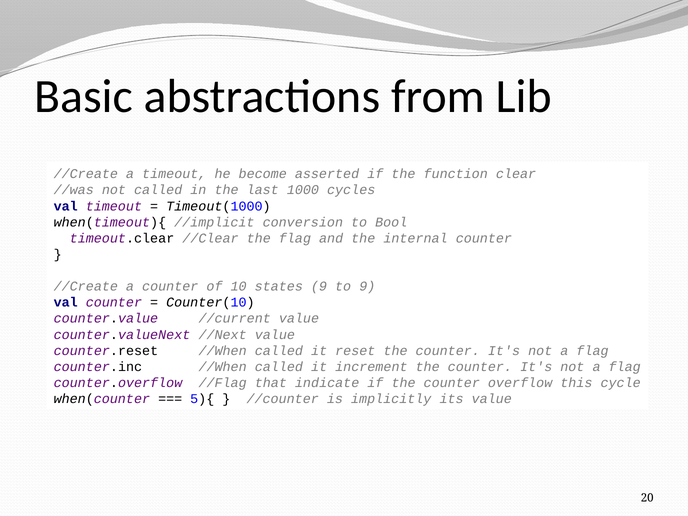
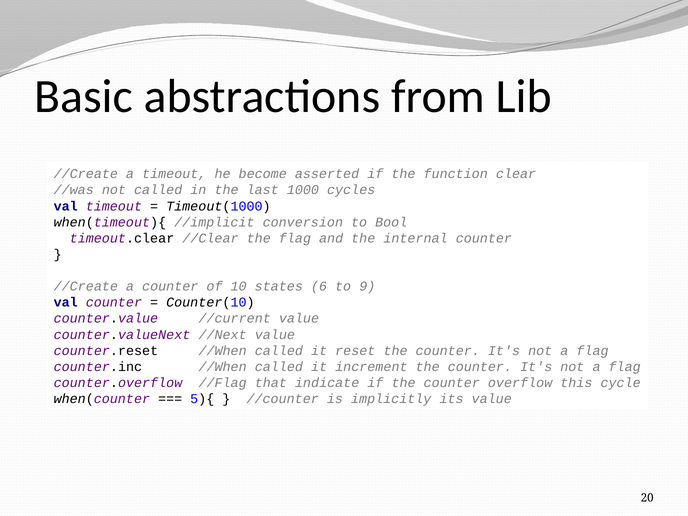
states 9: 9 -> 6
